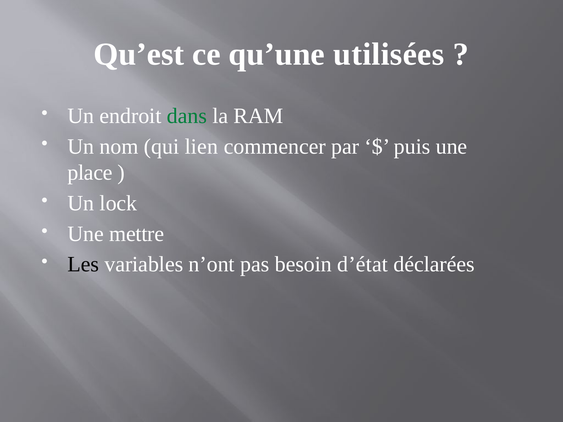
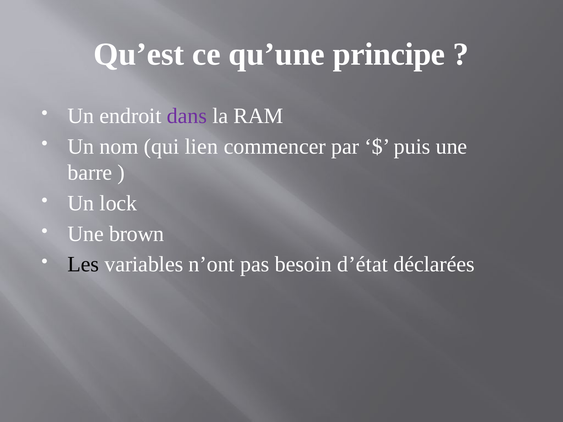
utilisées: utilisées -> principe
dans colour: green -> purple
place: place -> barre
mettre: mettre -> brown
